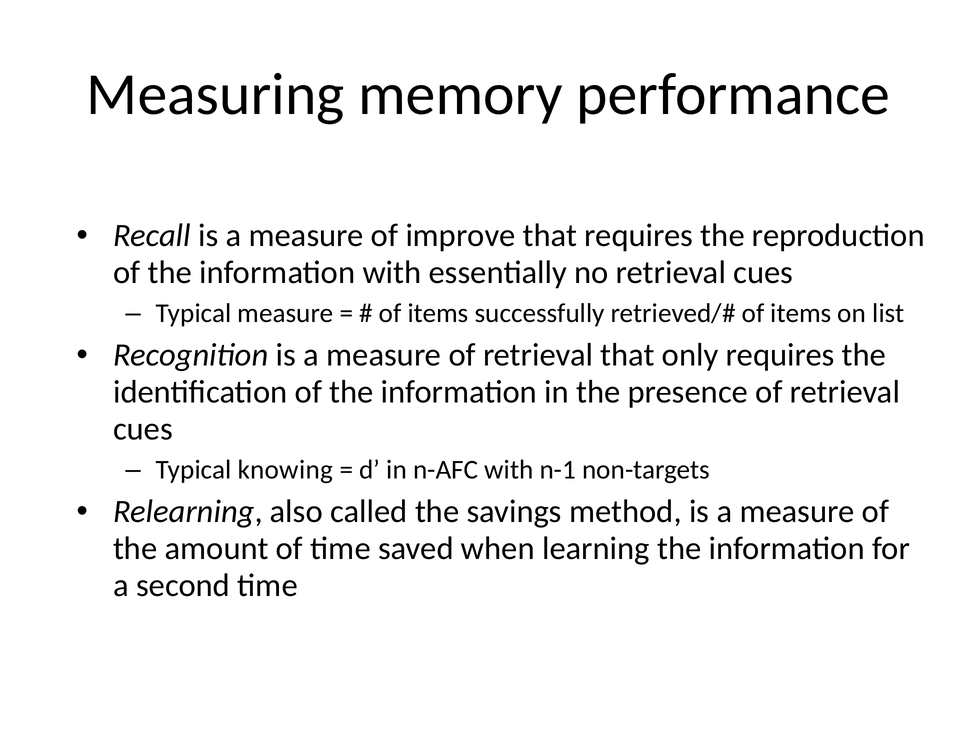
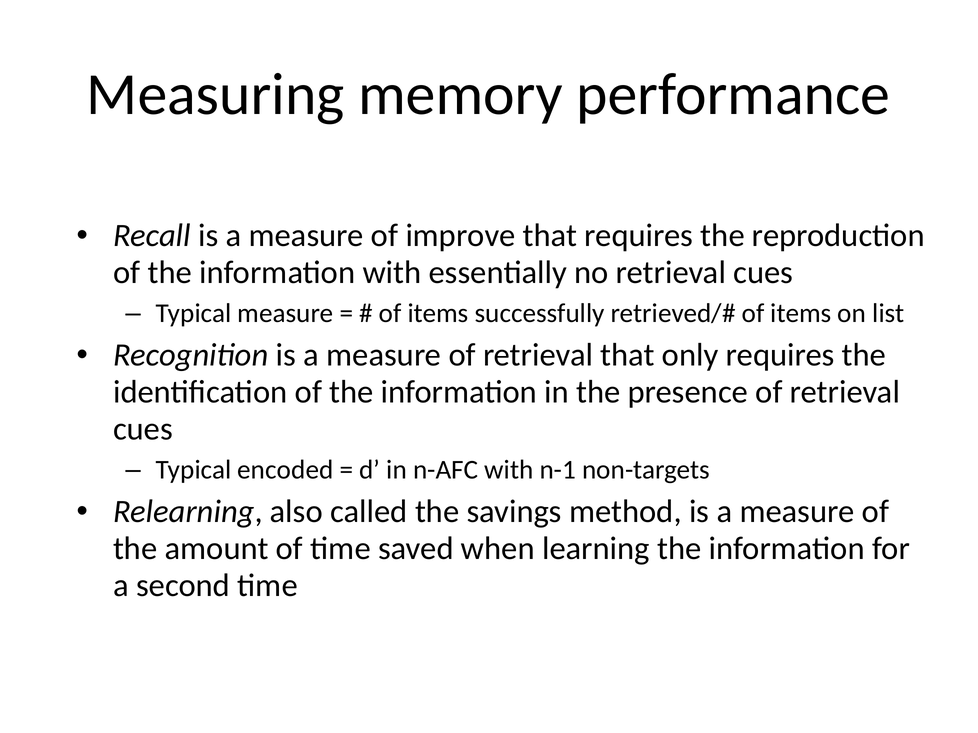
knowing: knowing -> encoded
